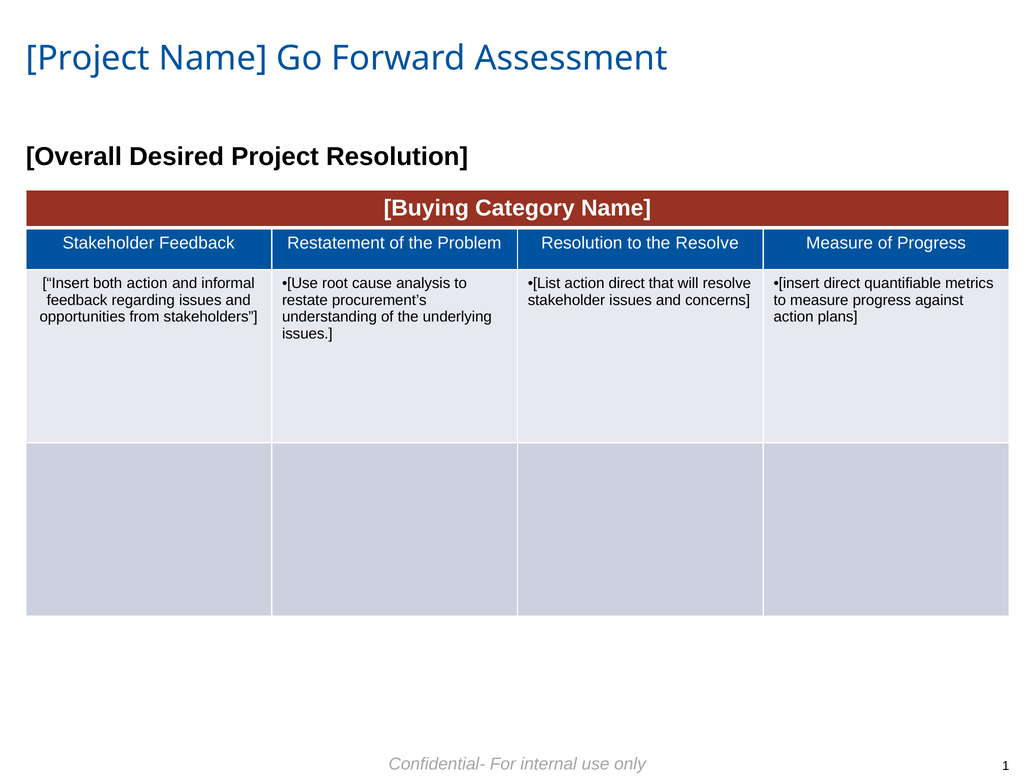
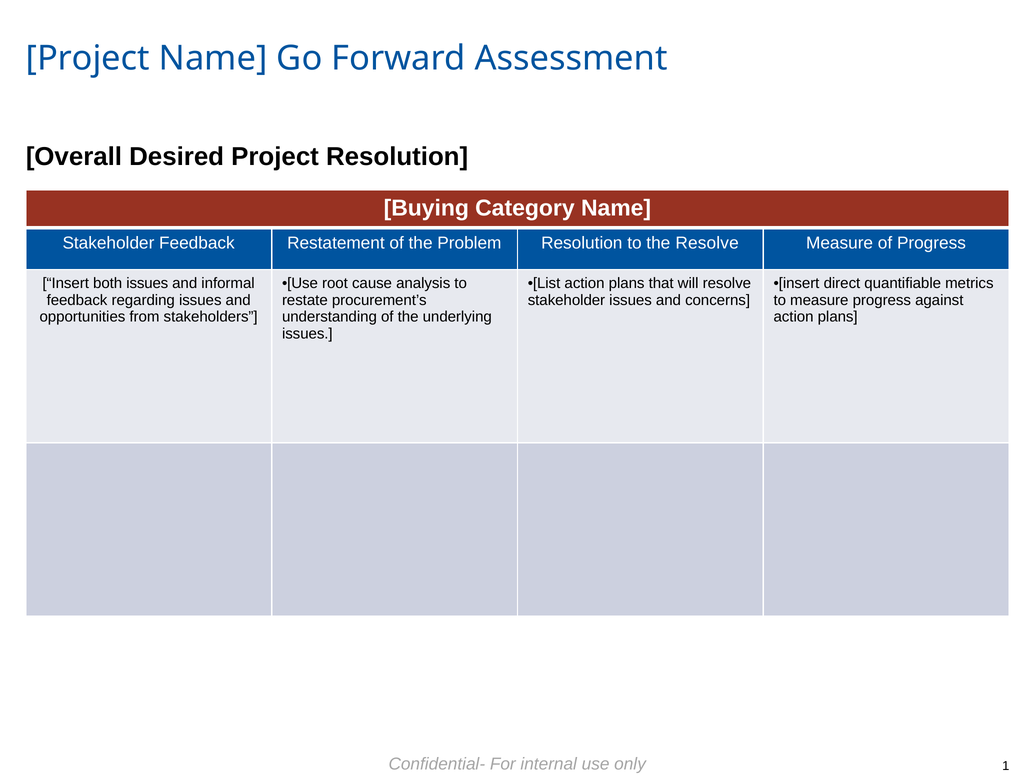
both action: action -> issues
direct at (627, 284): direct -> plans
